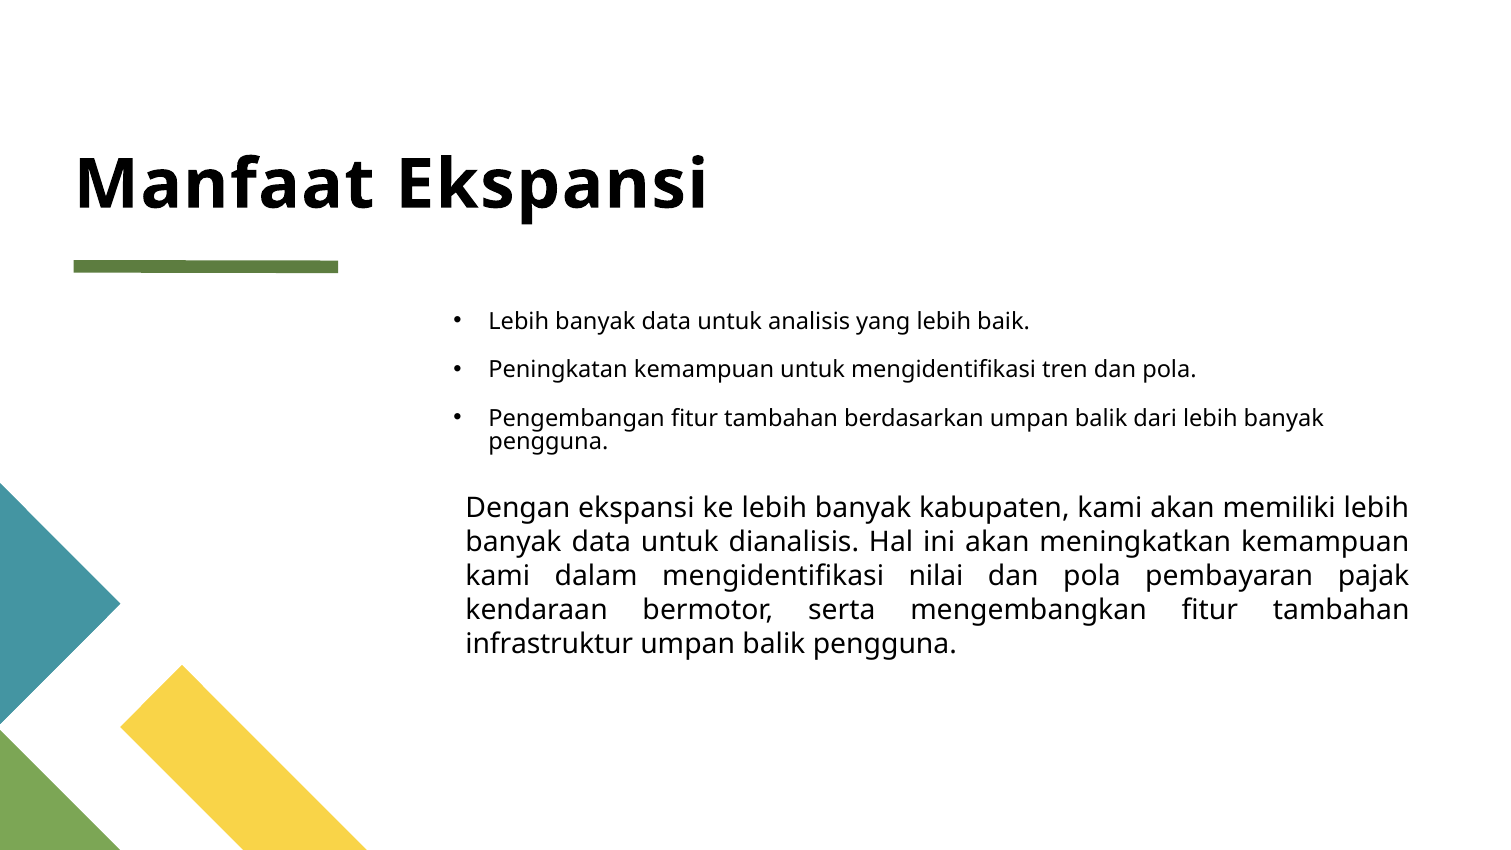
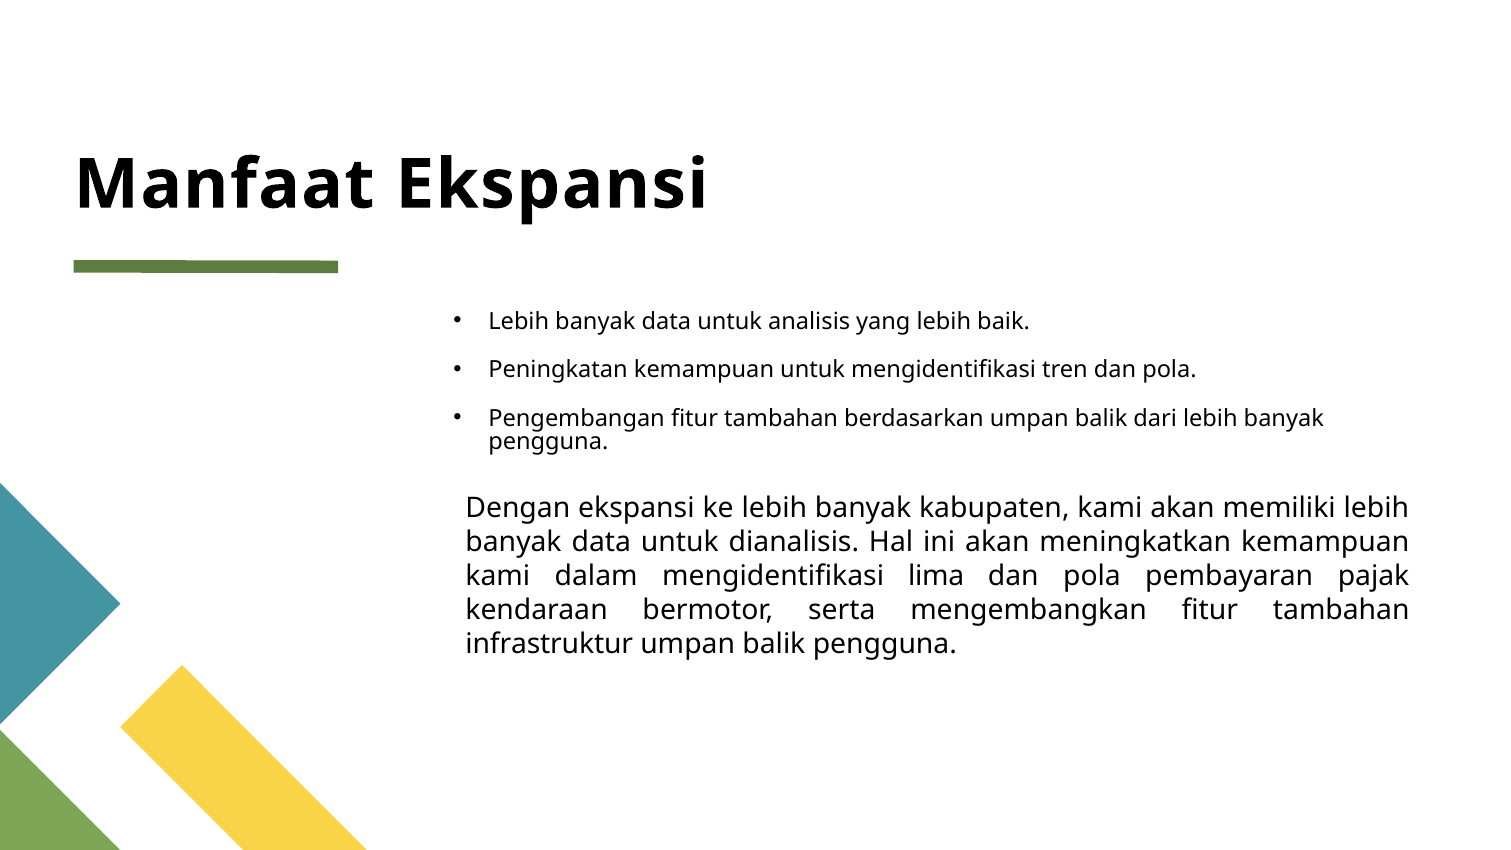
nilai: nilai -> lima
